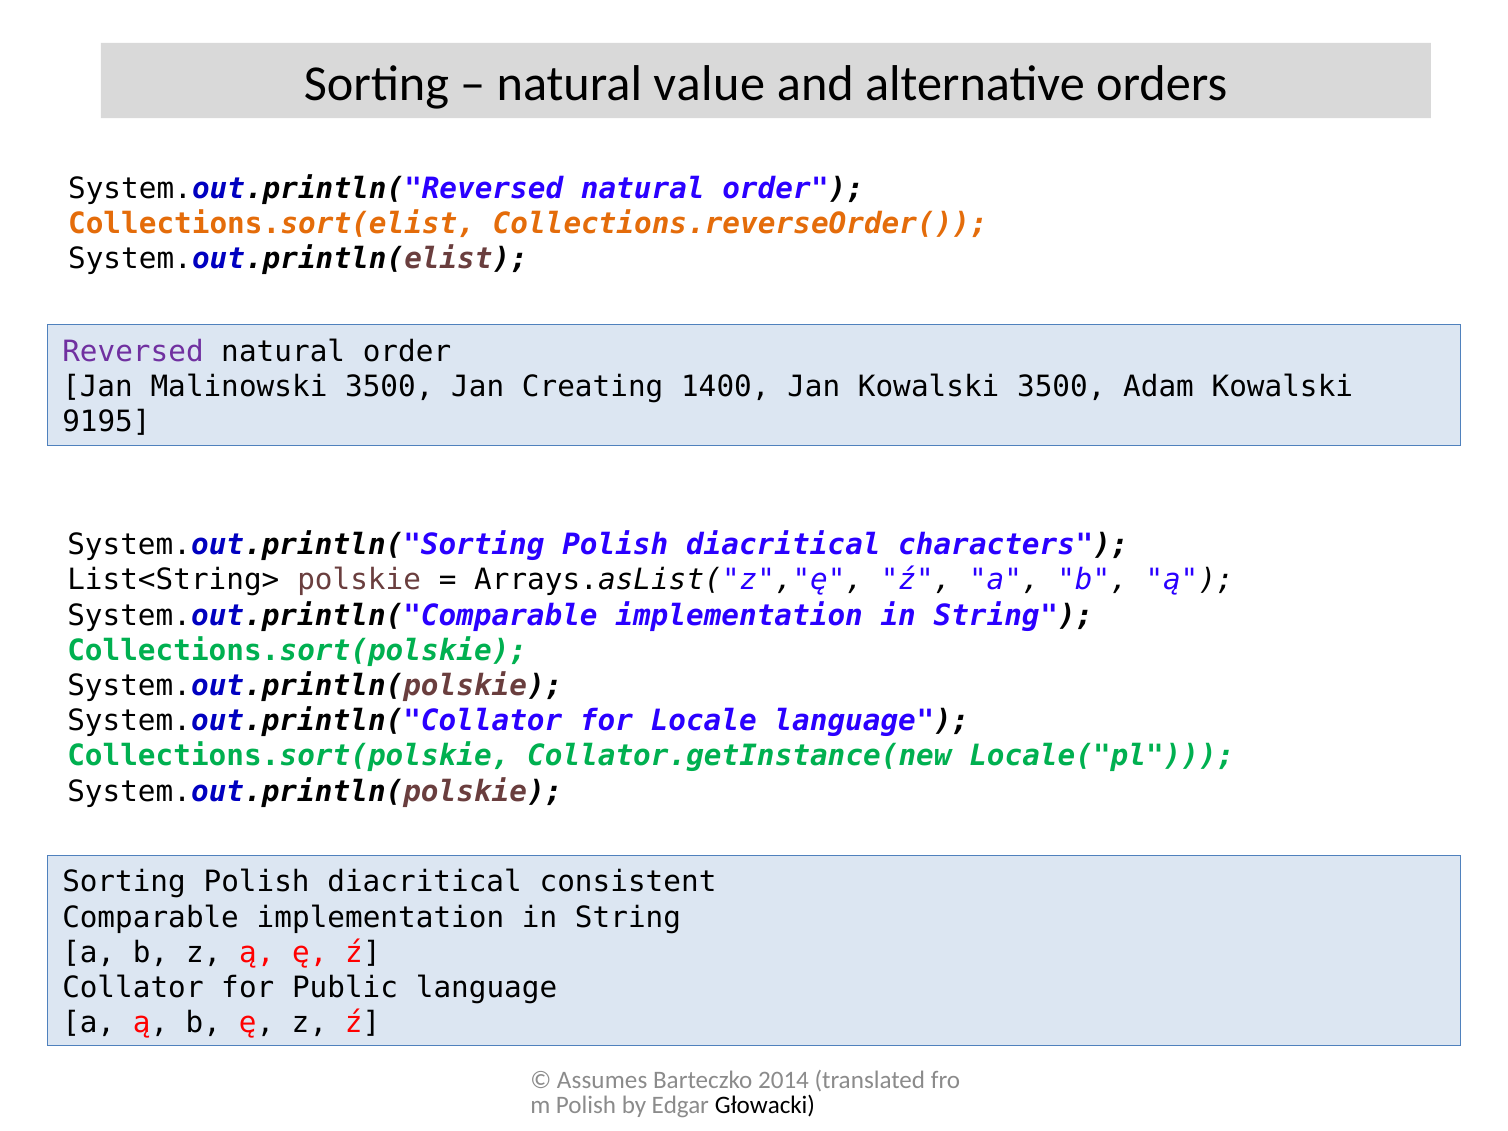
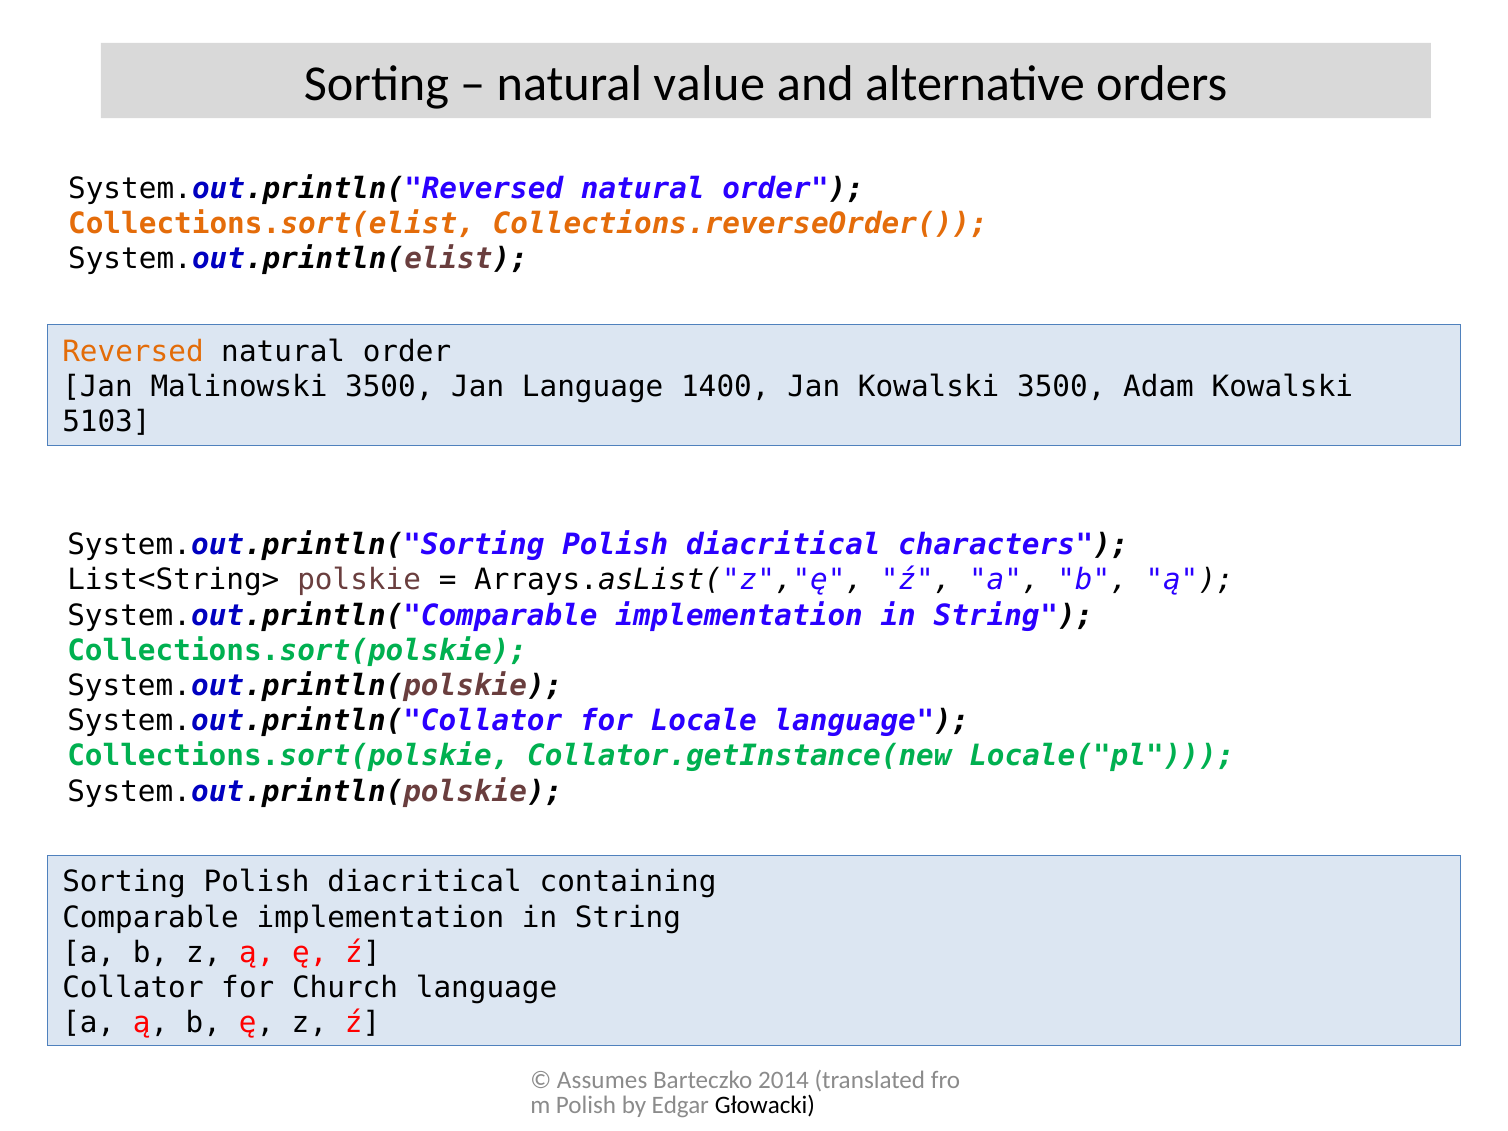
Reversed colour: purple -> orange
Jan Creating: Creating -> Language
9195: 9195 -> 5103
consistent: consistent -> containing
Public: Public -> Church
